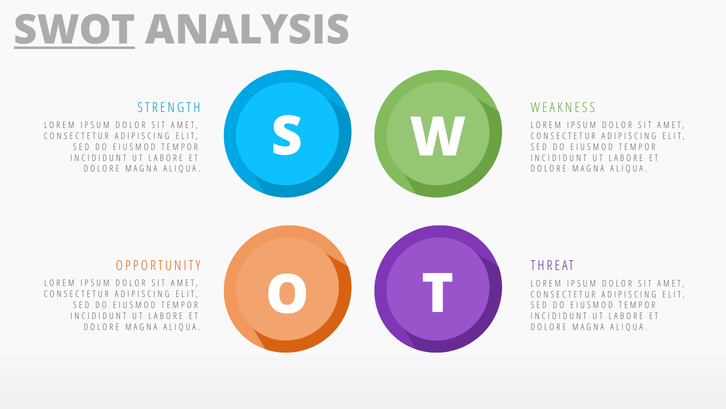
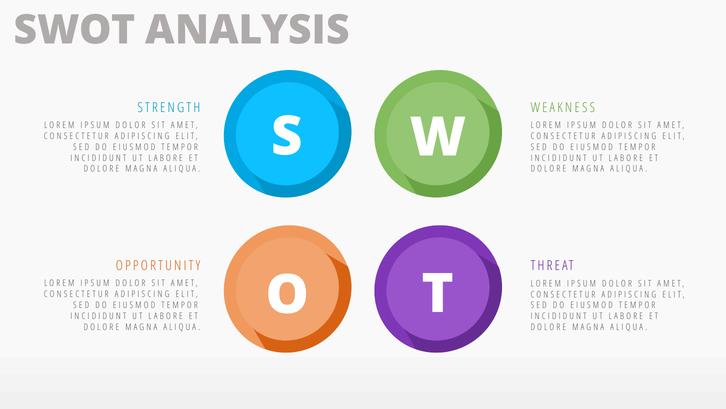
SWOT underline: present -> none
